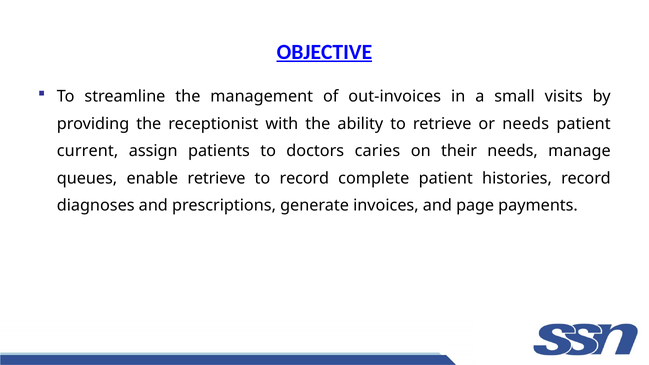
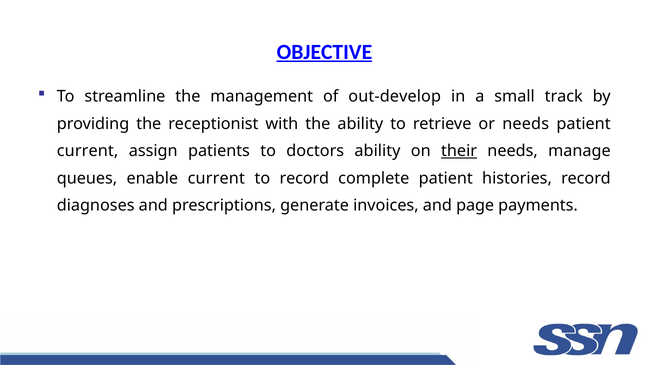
out-invoices: out-invoices -> out-develop
visits: visits -> track
doctors caries: caries -> ability
their underline: none -> present
enable retrieve: retrieve -> current
